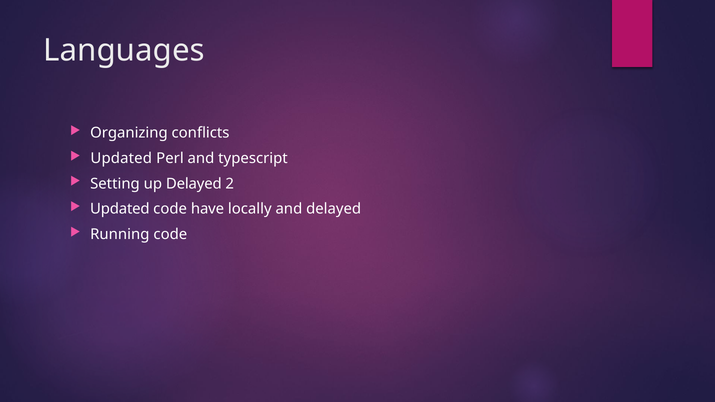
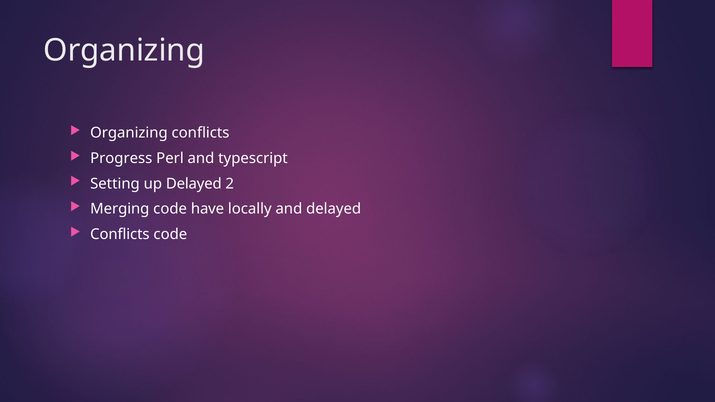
Languages at (124, 50): Languages -> Organizing
Updated at (121, 158): Updated -> Progress
Updated at (120, 209): Updated -> Merging
Running at (120, 234): Running -> Conflicts
